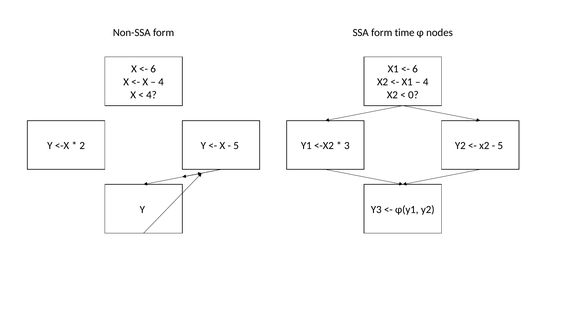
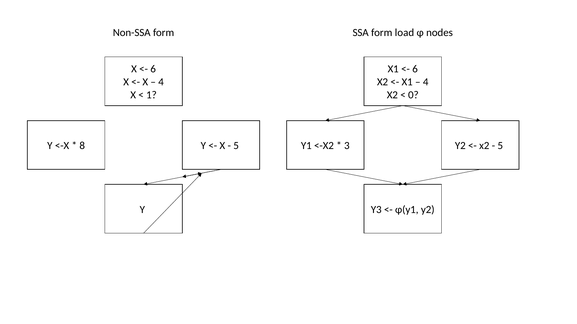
time: time -> load
4 at (151, 95): 4 -> 1
2: 2 -> 8
